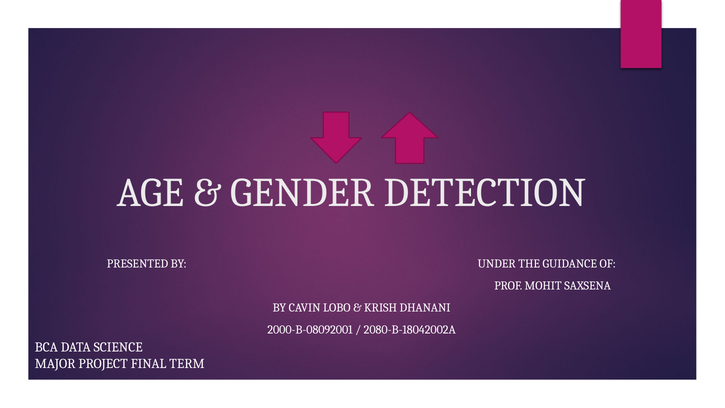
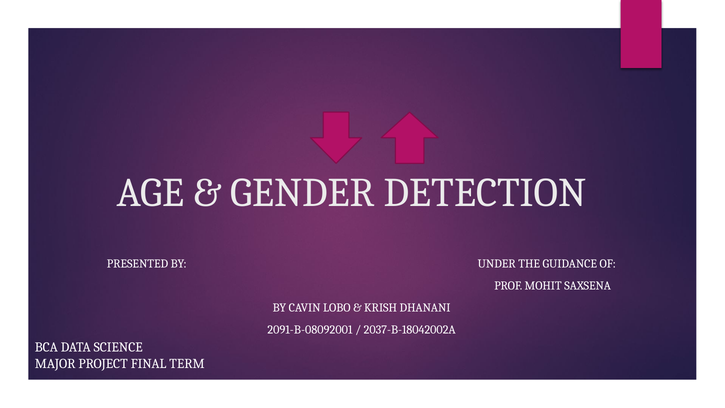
2000-B-08092001: 2000-B-08092001 -> 2091-B-08092001
2080-B-18042002A: 2080-B-18042002A -> 2037-B-18042002A
